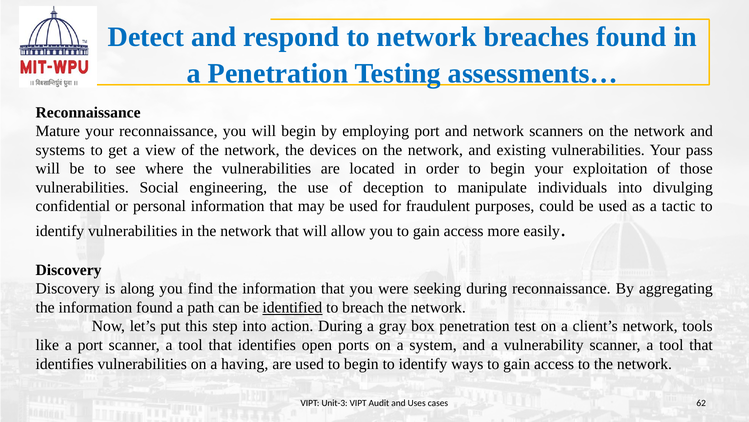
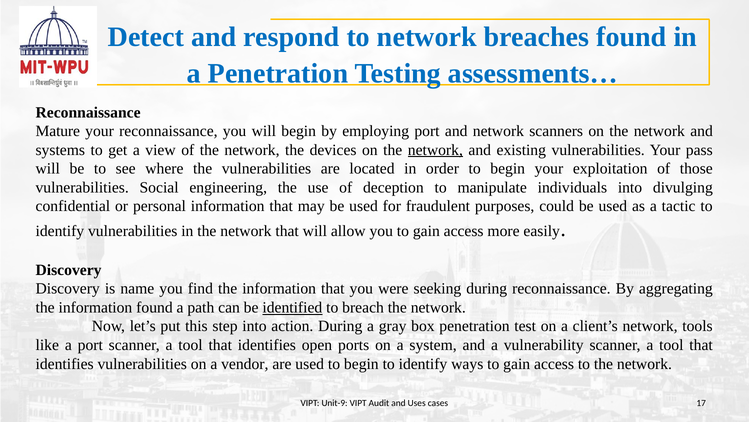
network at (435, 150) underline: none -> present
along: along -> name
having: having -> vendor
Unit-3: Unit-3 -> Unit-9
62: 62 -> 17
